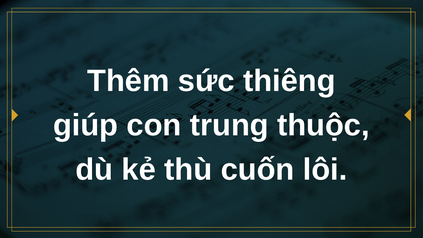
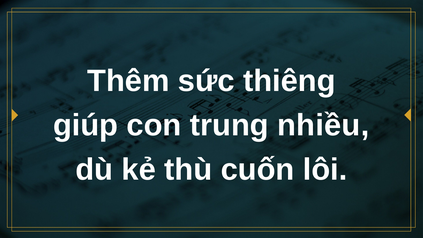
thuộc: thuộc -> nhiều
